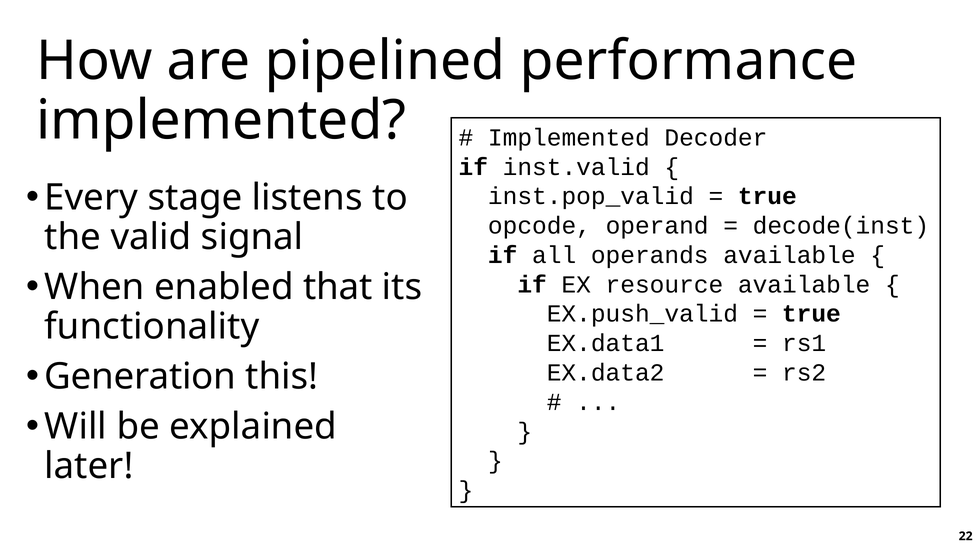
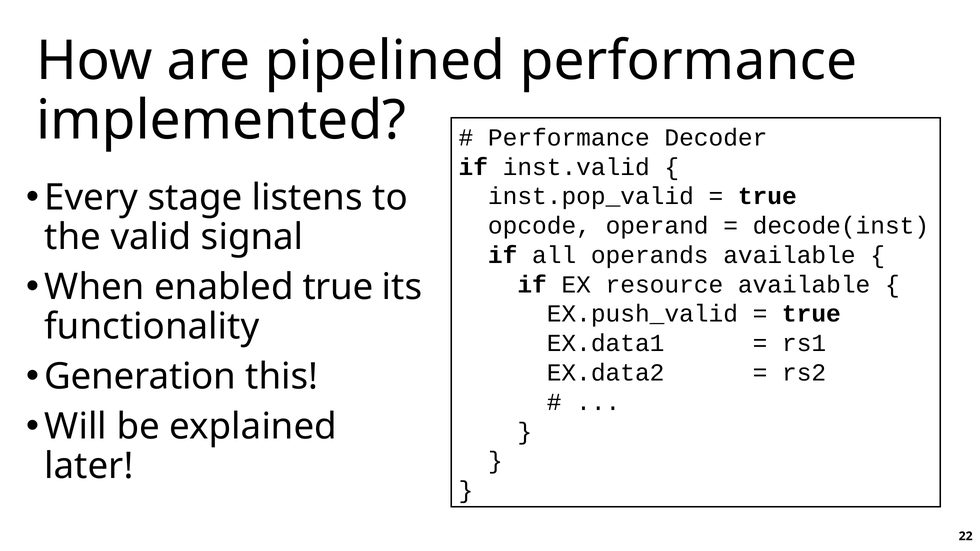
Implemented at (569, 138): Implemented -> Performance
enabled that: that -> true
